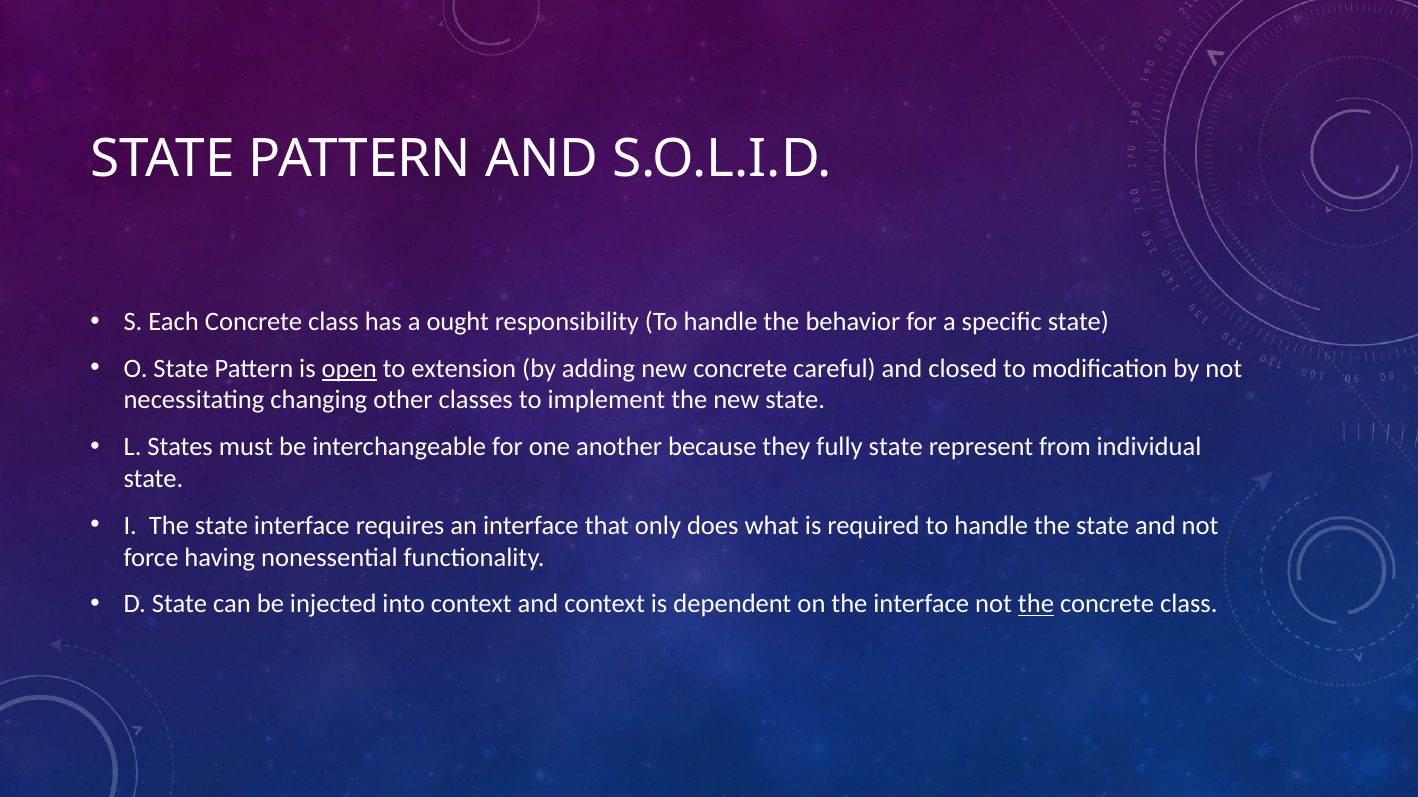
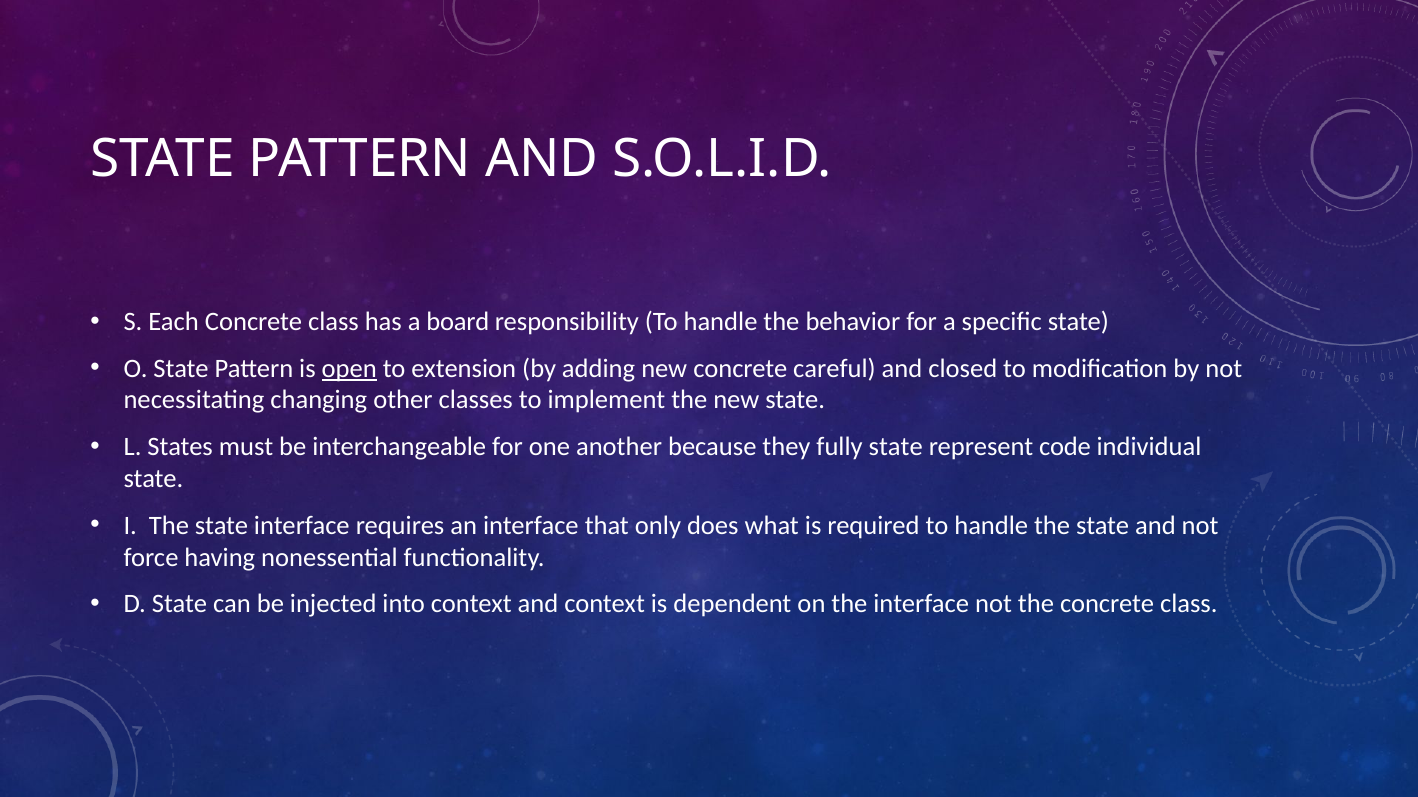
ought: ought -> board
from: from -> code
the at (1036, 604) underline: present -> none
